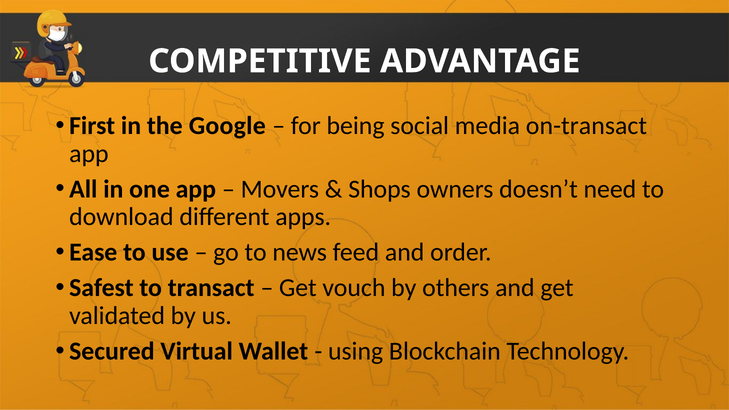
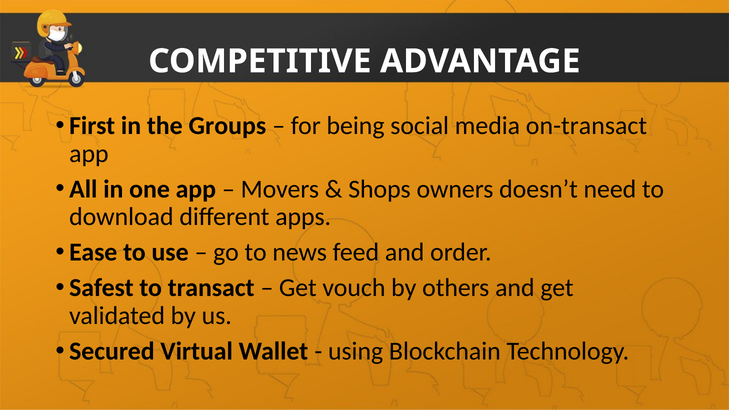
Google: Google -> Groups
